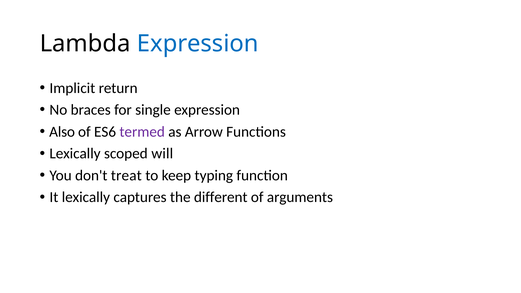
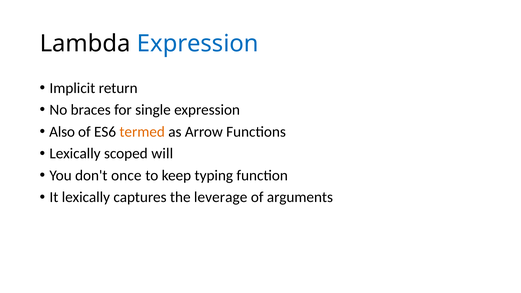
termed colour: purple -> orange
treat: treat -> once
different: different -> leverage
